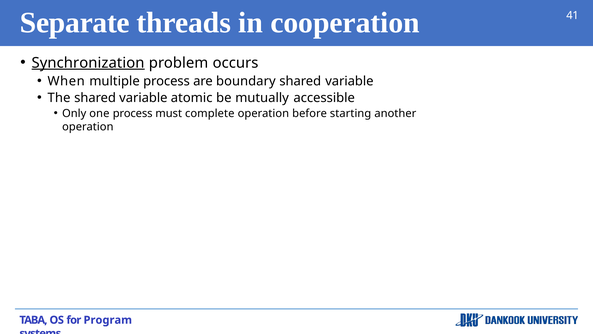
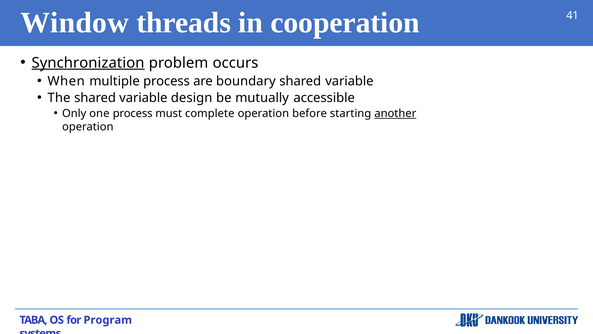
Separate: Separate -> Window
atomic: atomic -> design
another underline: none -> present
